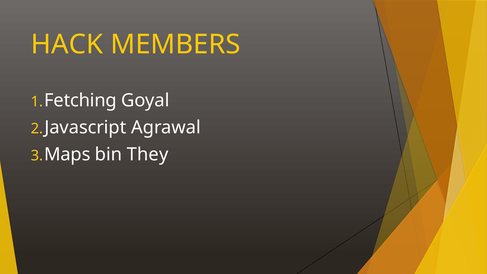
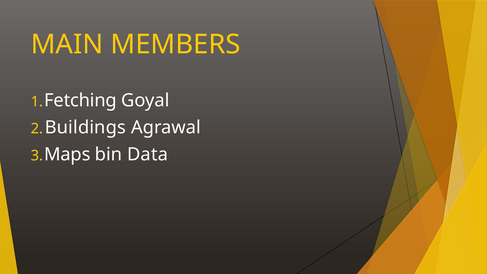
HACK: HACK -> MAIN
Javascript: Javascript -> Buildings
They: They -> Data
